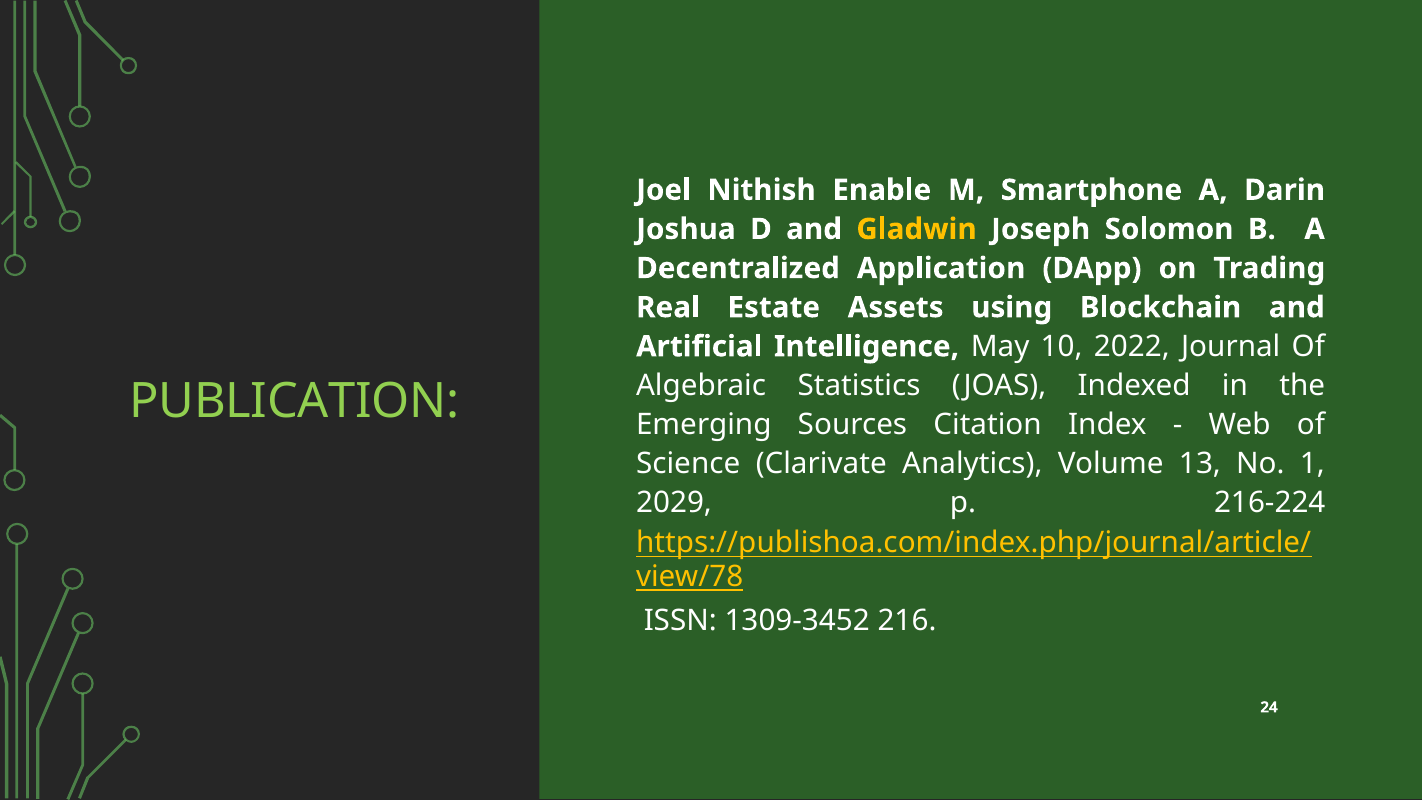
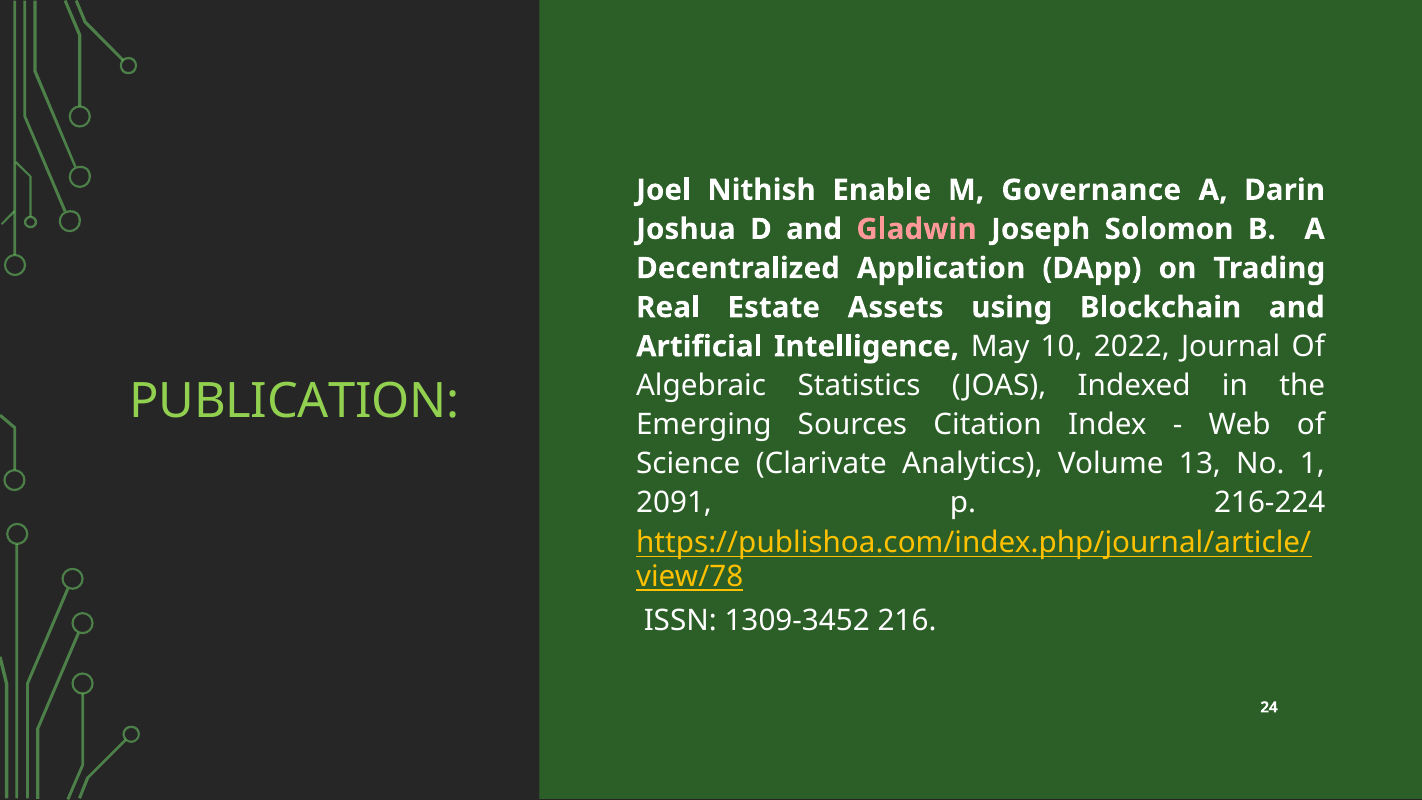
Smartphone: Smartphone -> Governance
Gladwin colour: yellow -> pink
2029: 2029 -> 2091
